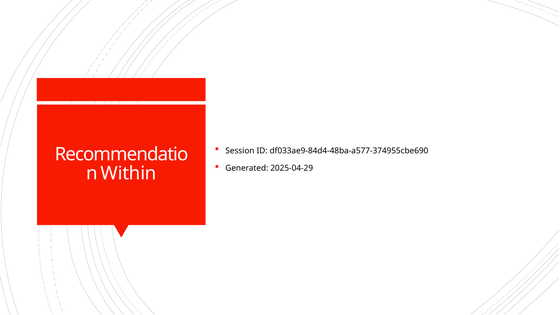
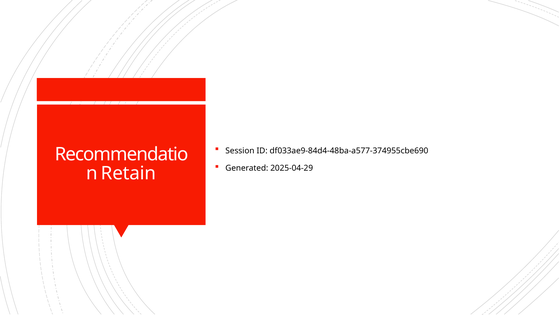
Within: Within -> Retain
